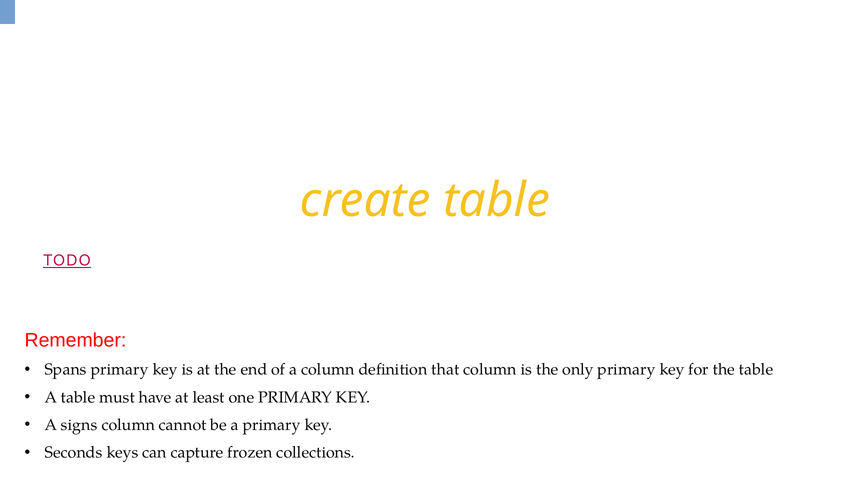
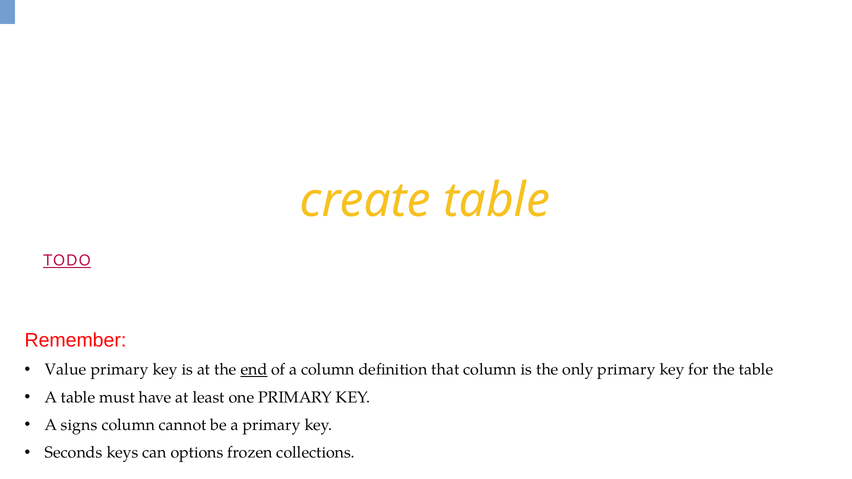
Spans: Spans -> Value
end underline: none -> present
capture: capture -> options
